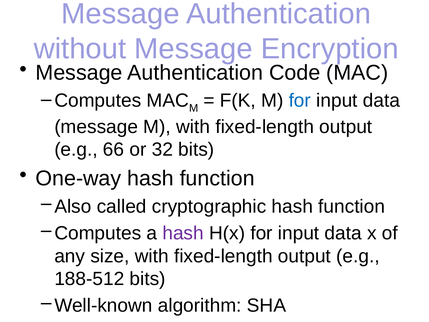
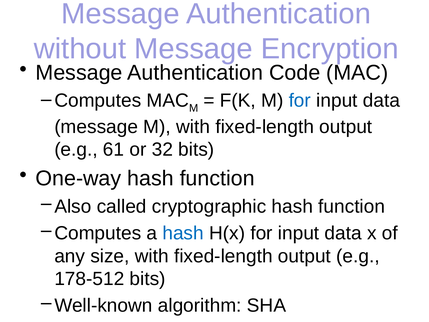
66: 66 -> 61
hash at (183, 233) colour: purple -> blue
188-512: 188-512 -> 178-512
